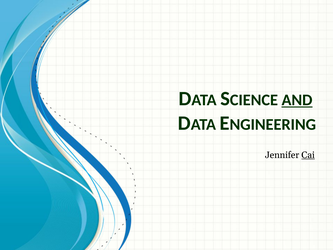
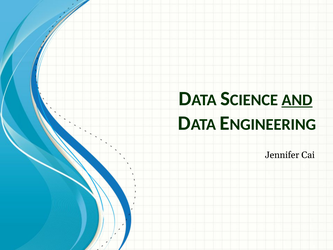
Cai underline: present -> none
